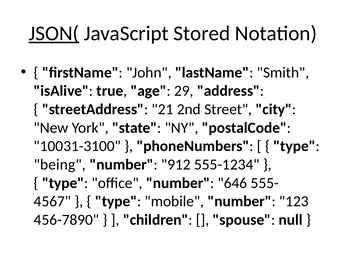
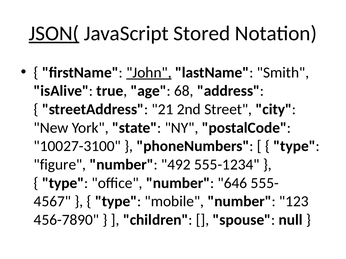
John underline: none -> present
29: 29 -> 68
10031-3100: 10031-3100 -> 10027-3100
being: being -> figure
912: 912 -> 492
